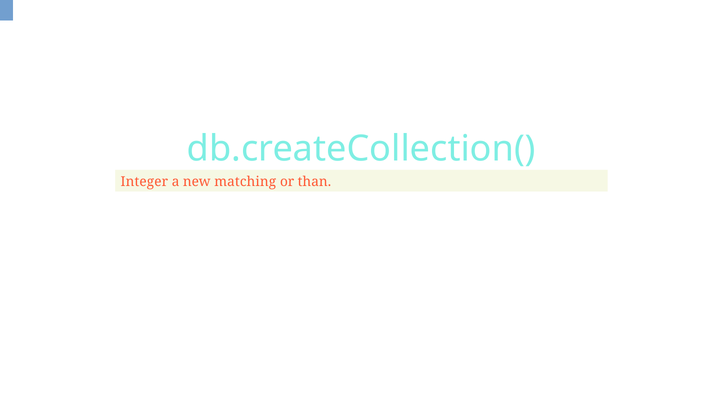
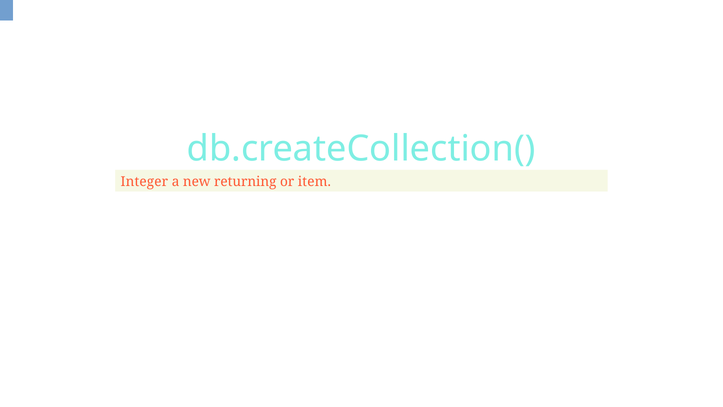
matching: matching -> returning
than: than -> item
